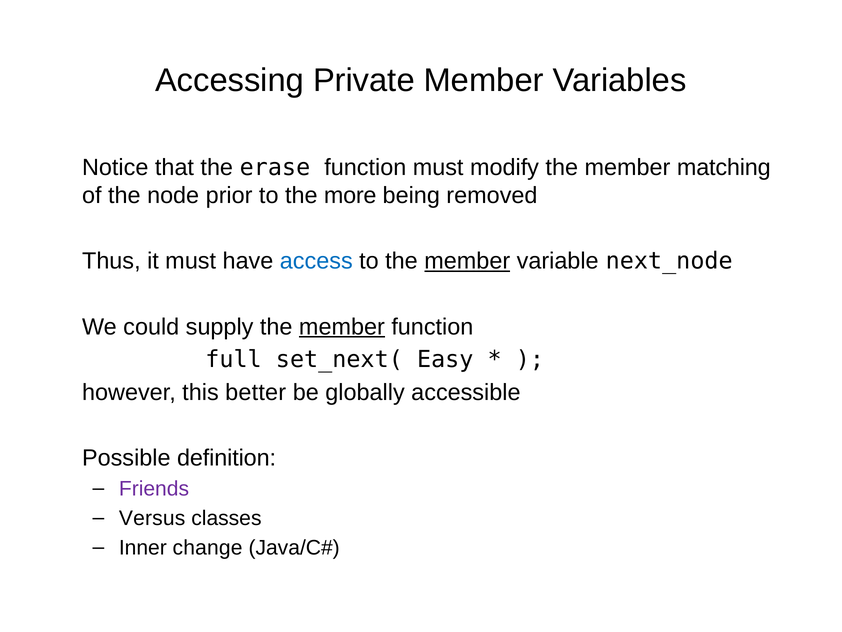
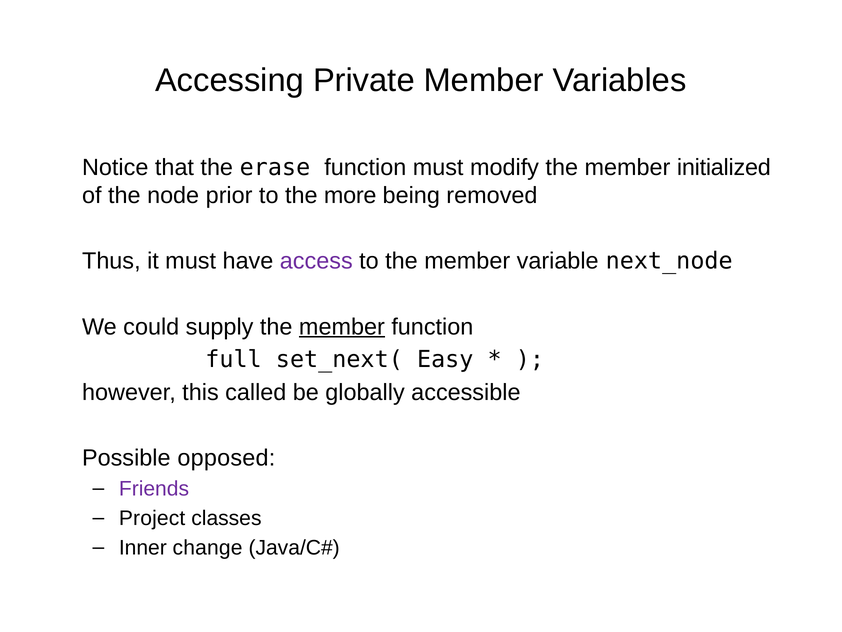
matching: matching -> initialized
access colour: blue -> purple
member at (467, 261) underline: present -> none
better: better -> called
definition: definition -> opposed
Versus: Versus -> Project
